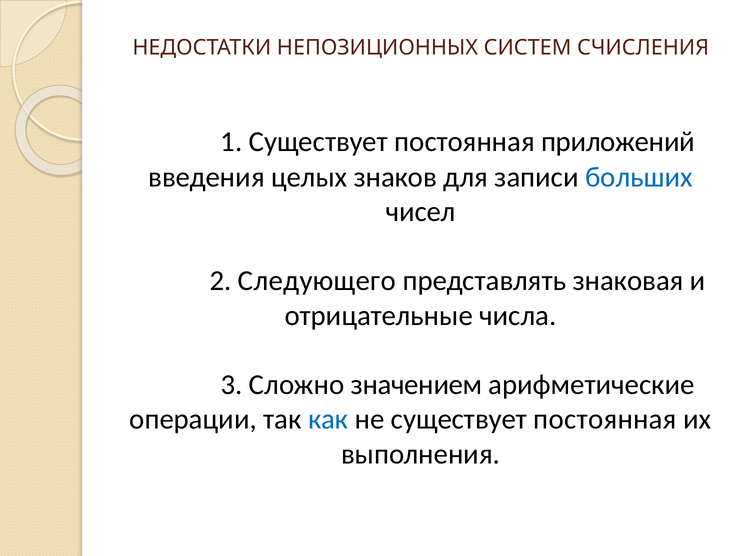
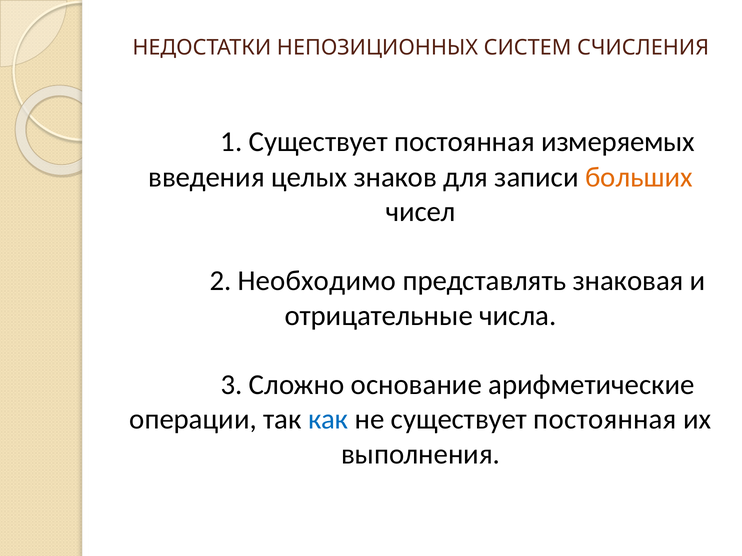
приложений: приложений -> измеряемых
больших colour: blue -> orange
Следующего: Следующего -> Необходимо
значением: значением -> основание
